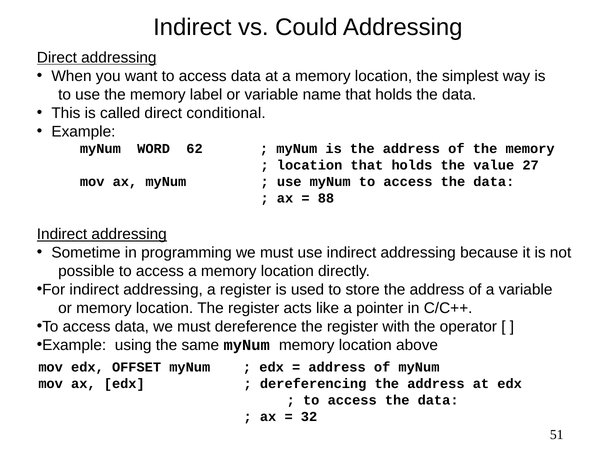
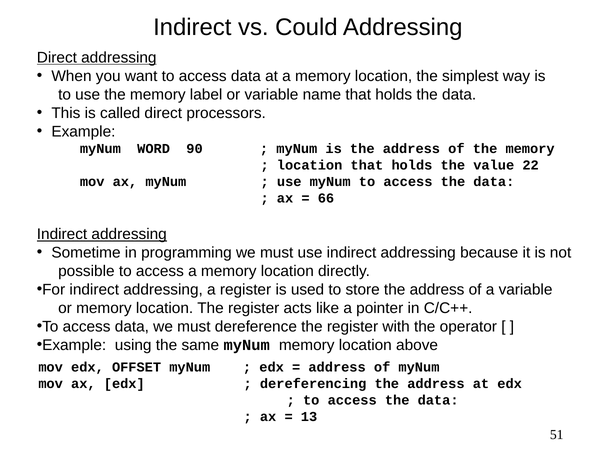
conditional: conditional -> processors
62: 62 -> 90
27: 27 -> 22
88: 88 -> 66
32: 32 -> 13
